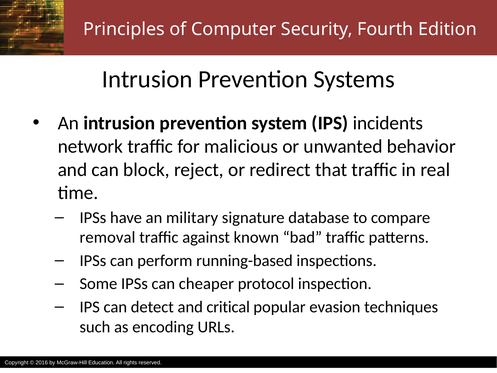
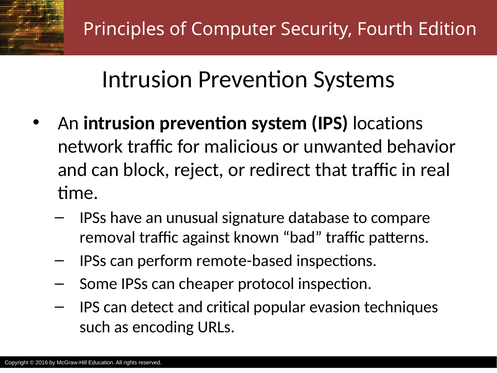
incidents: incidents -> locations
military: military -> unusual
running-based: running-based -> remote-based
